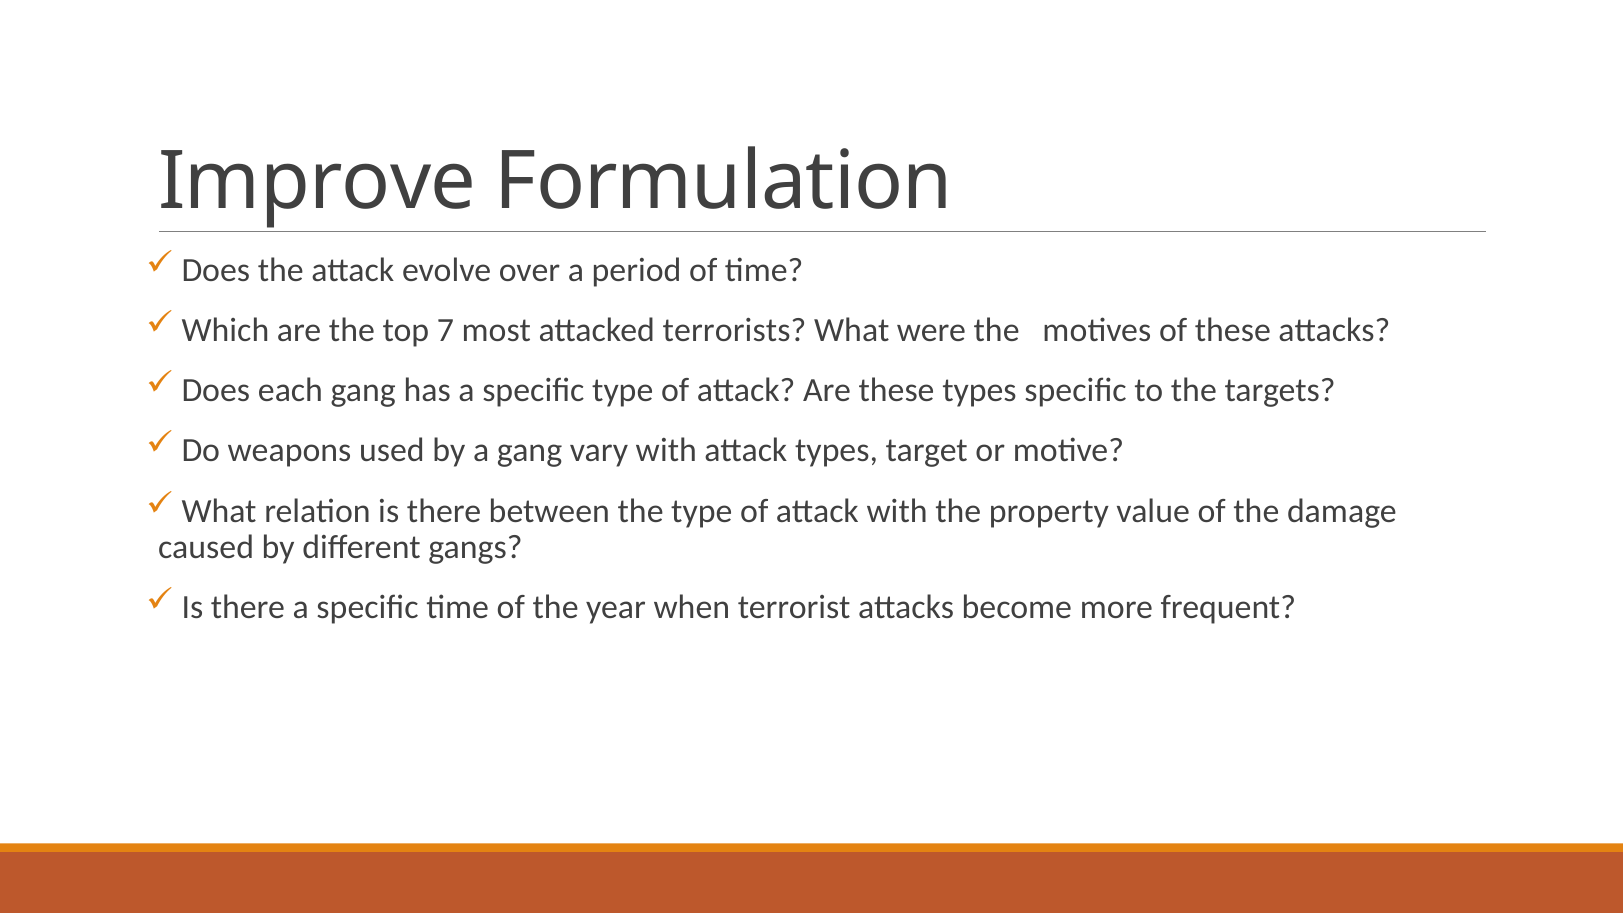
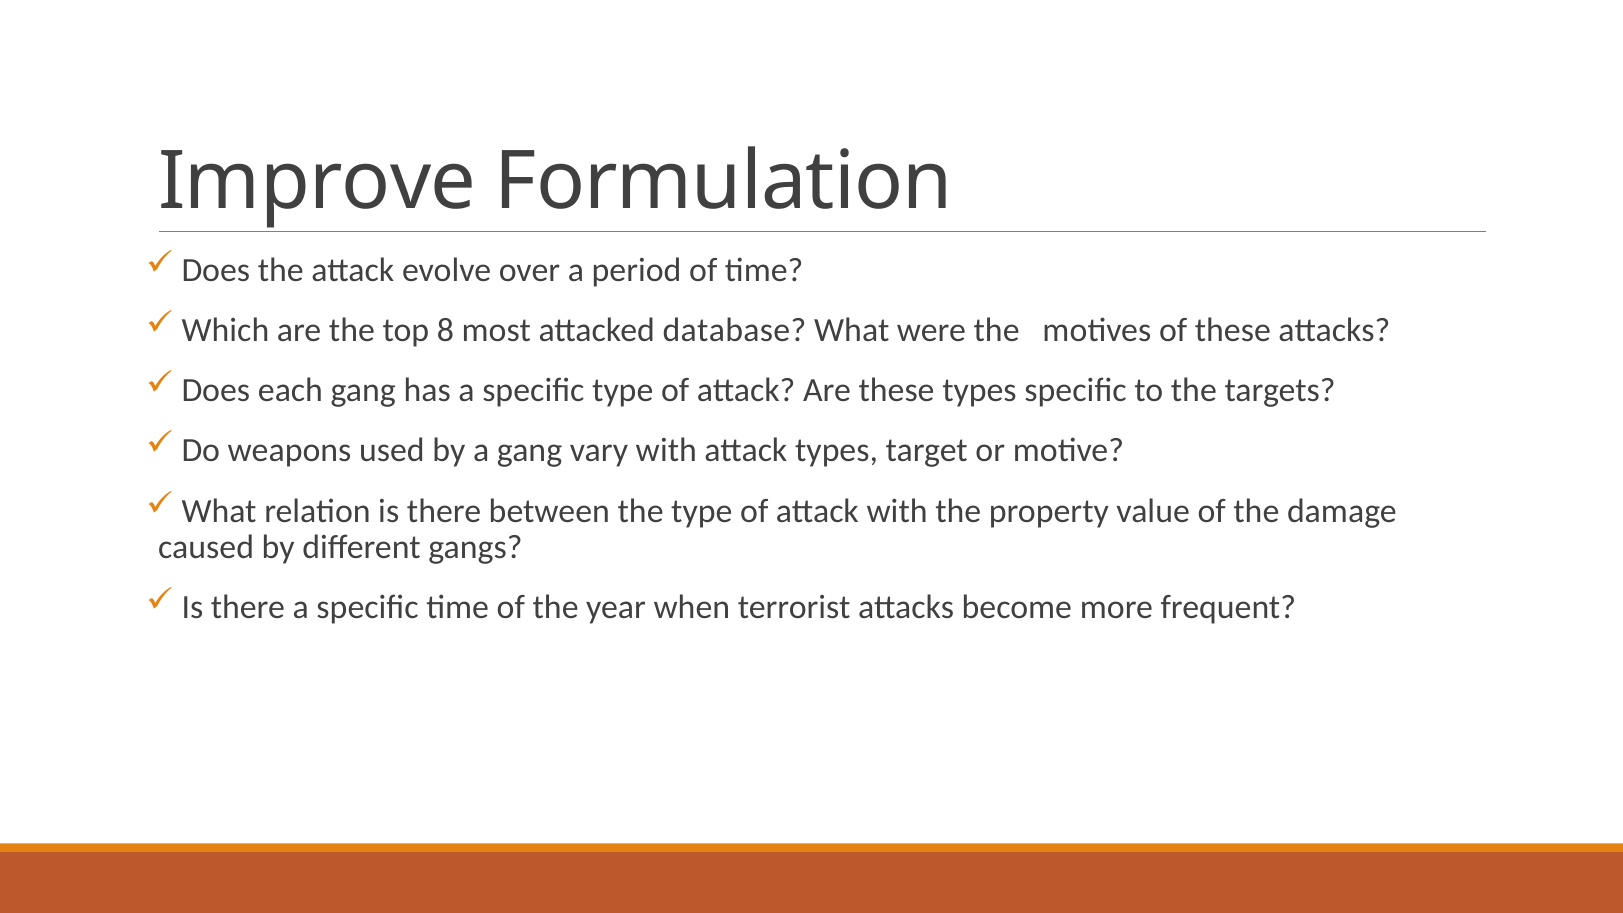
7: 7 -> 8
terrorists: terrorists -> database
